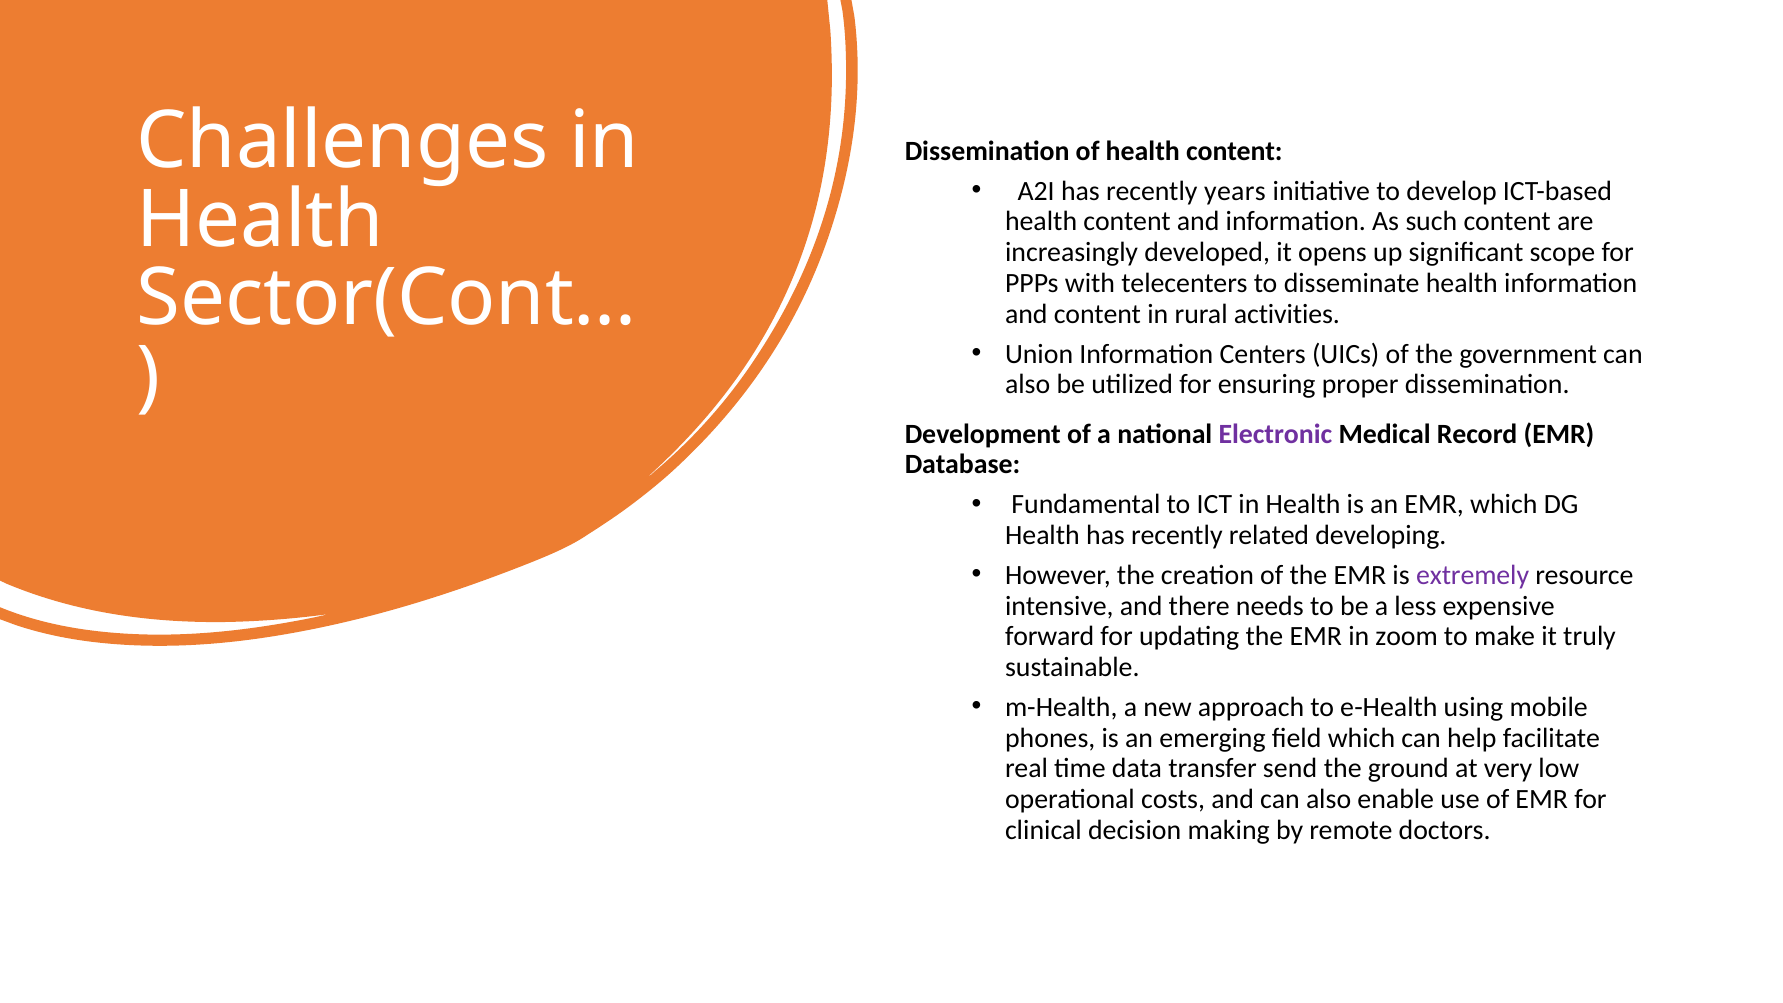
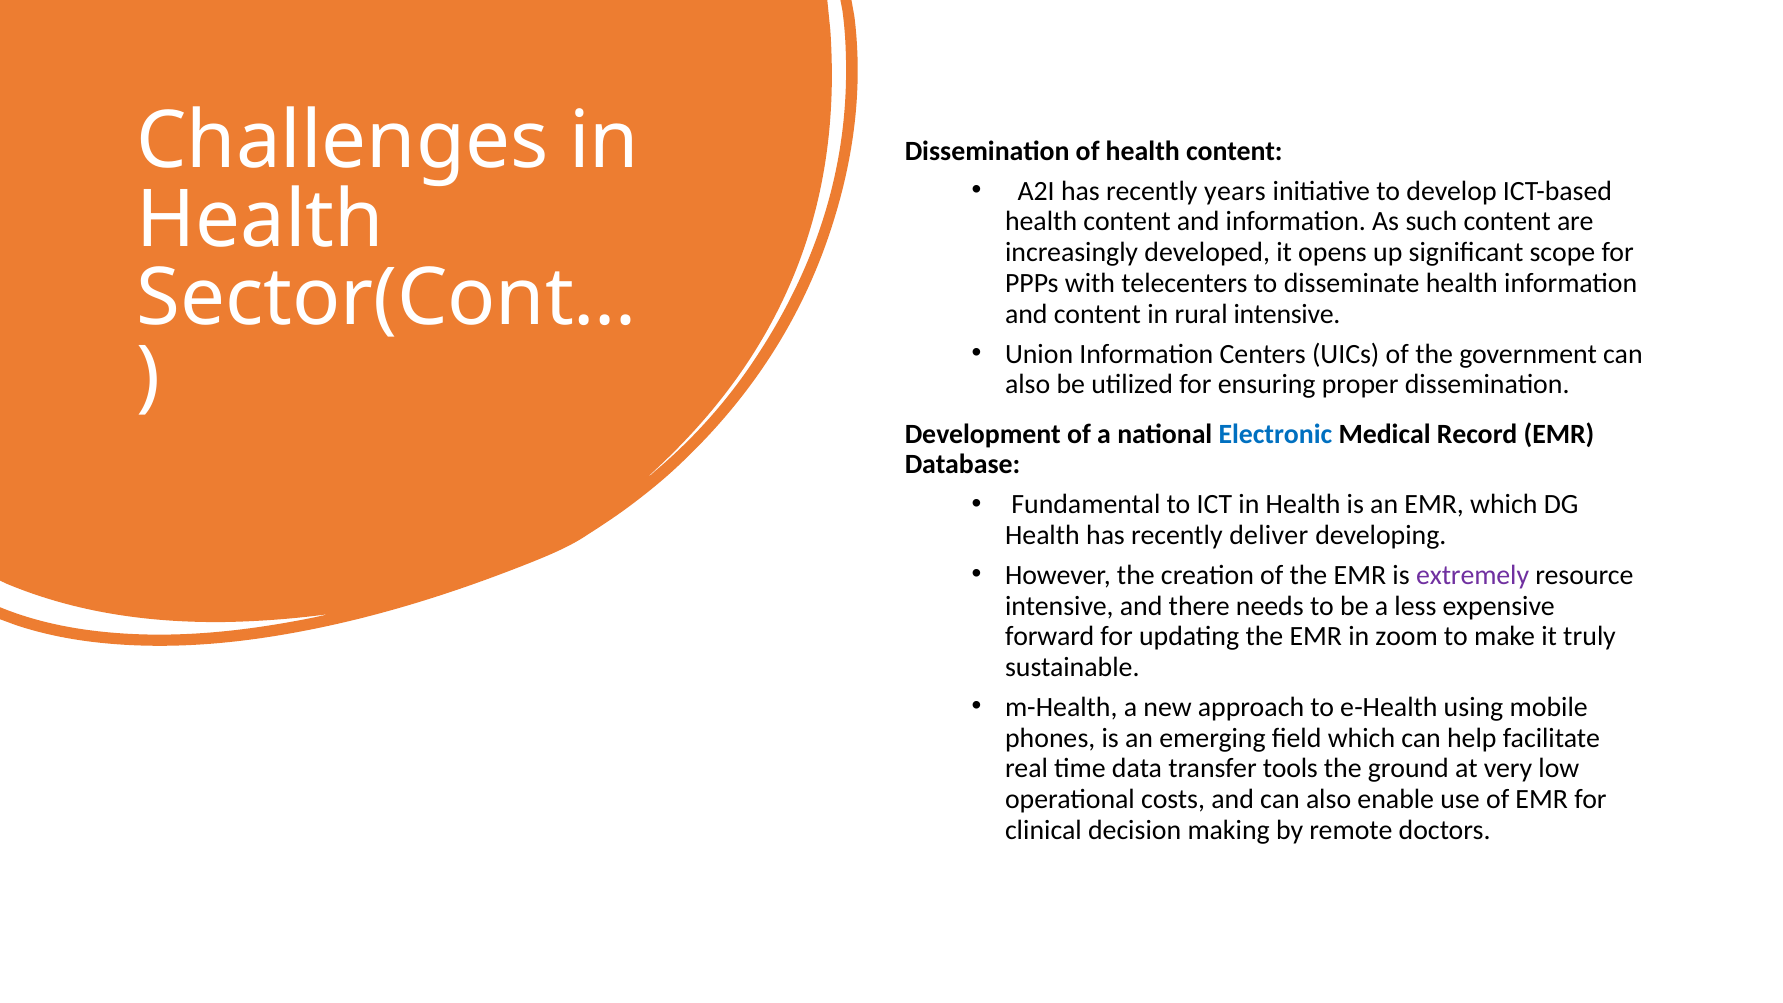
rural activities: activities -> intensive
Electronic colour: purple -> blue
related: related -> deliver
send: send -> tools
